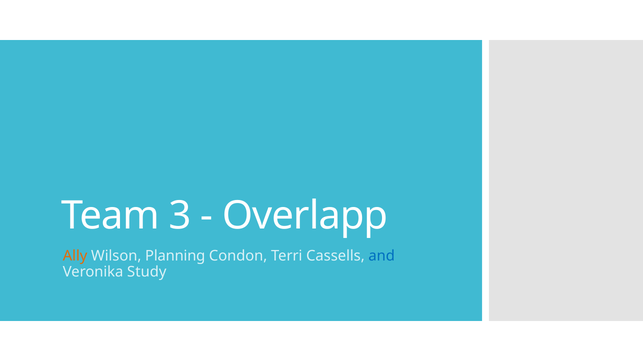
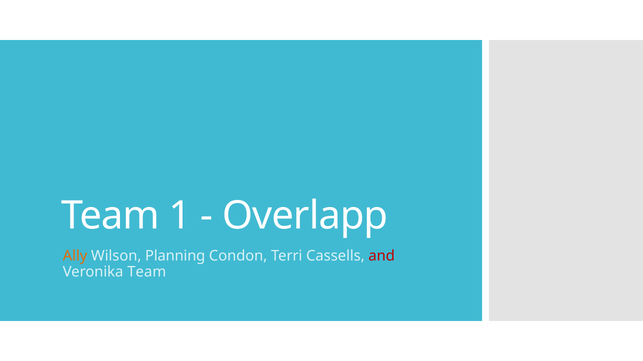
3: 3 -> 1
and colour: blue -> red
Veronika Study: Study -> Team
